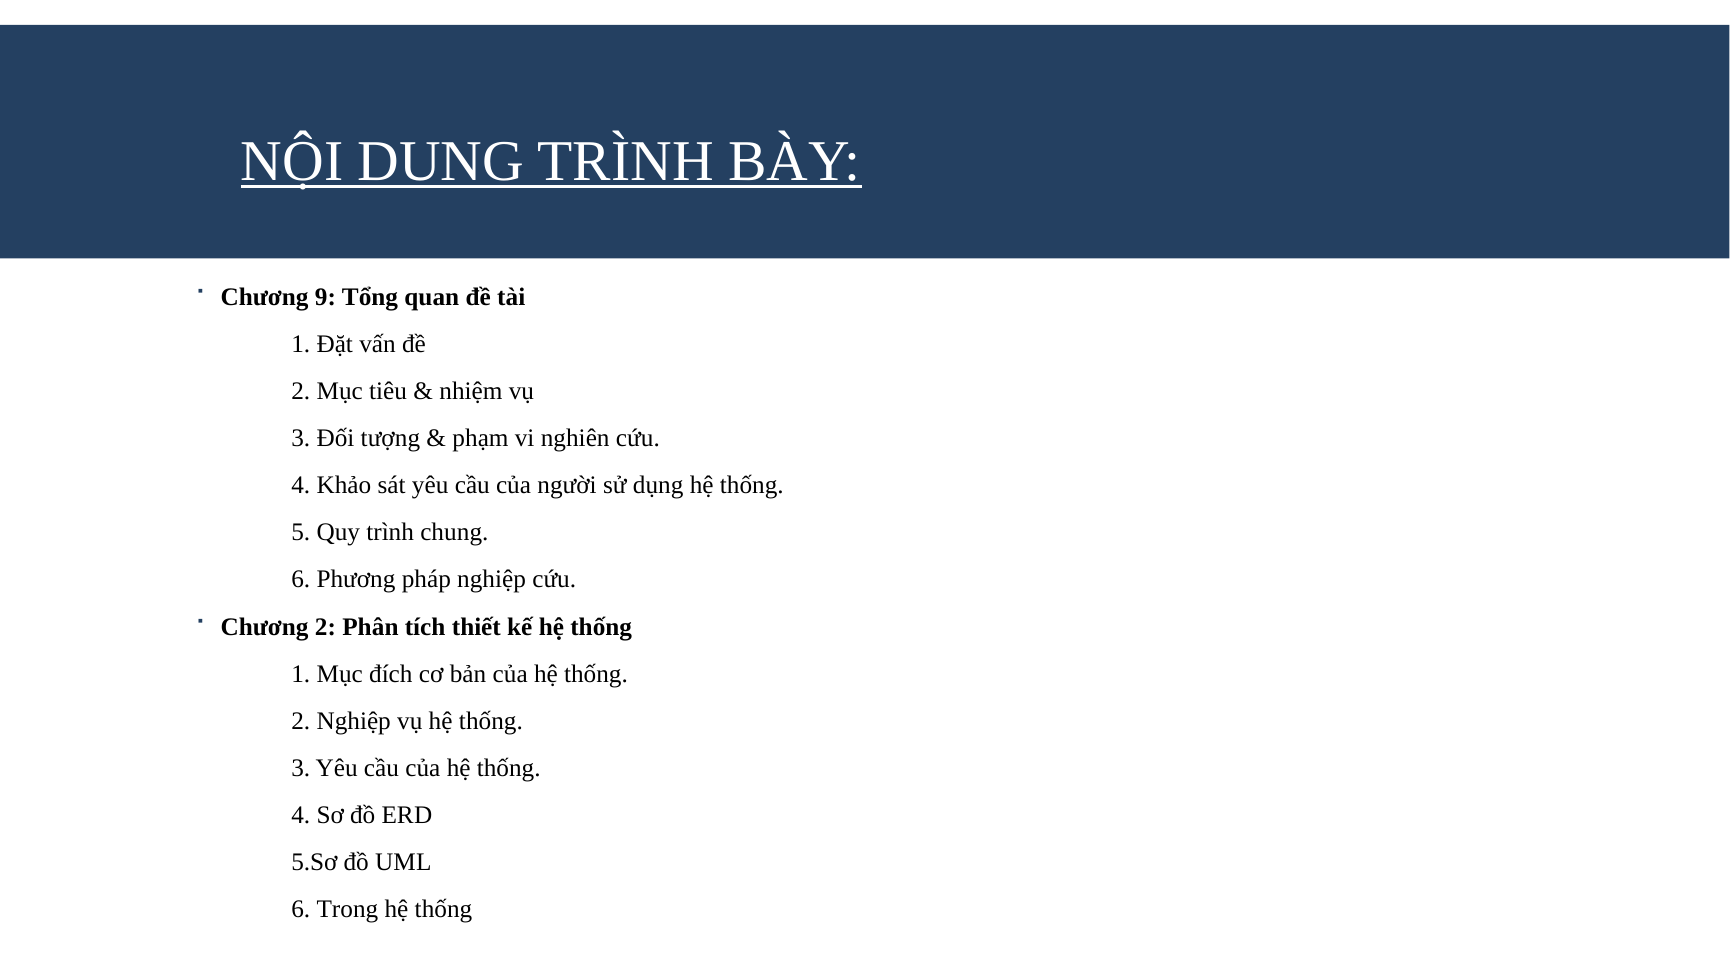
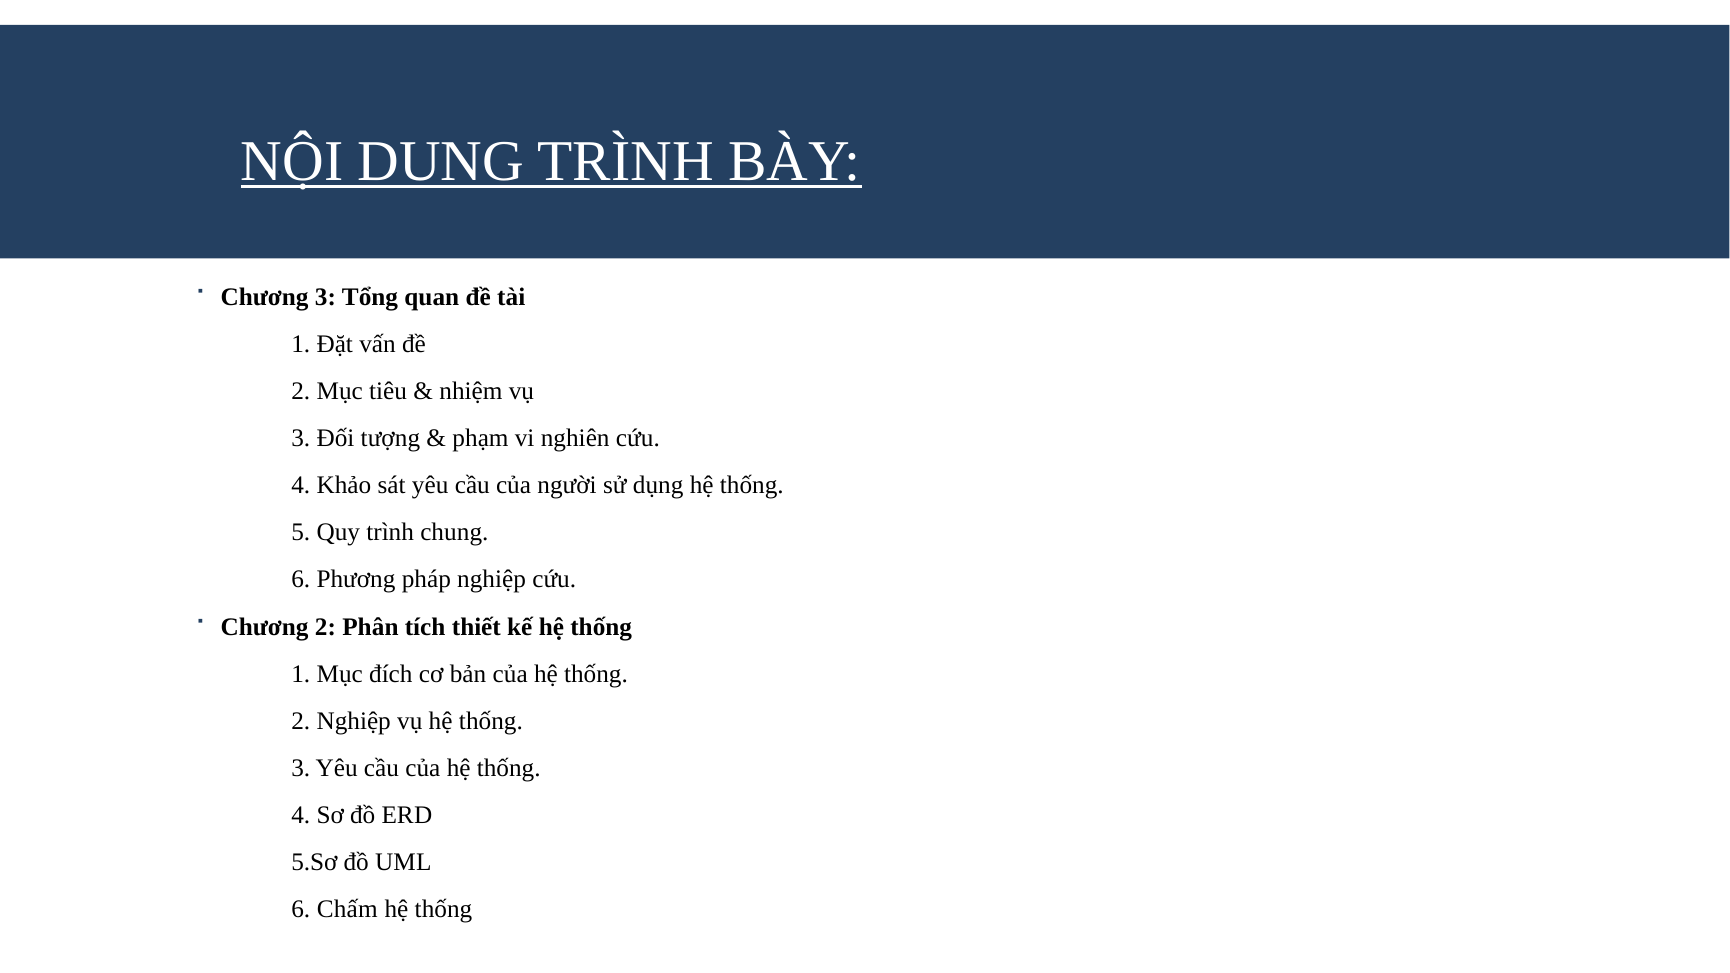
Chương 9: 9 -> 3
Trong: Trong -> Chấm
